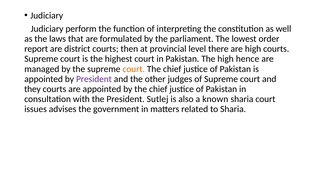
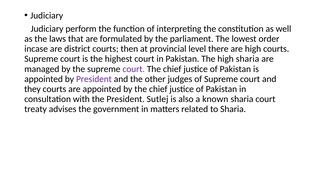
report: report -> incase
high hence: hence -> sharia
court at (134, 69) colour: orange -> purple
issues: issues -> treaty
